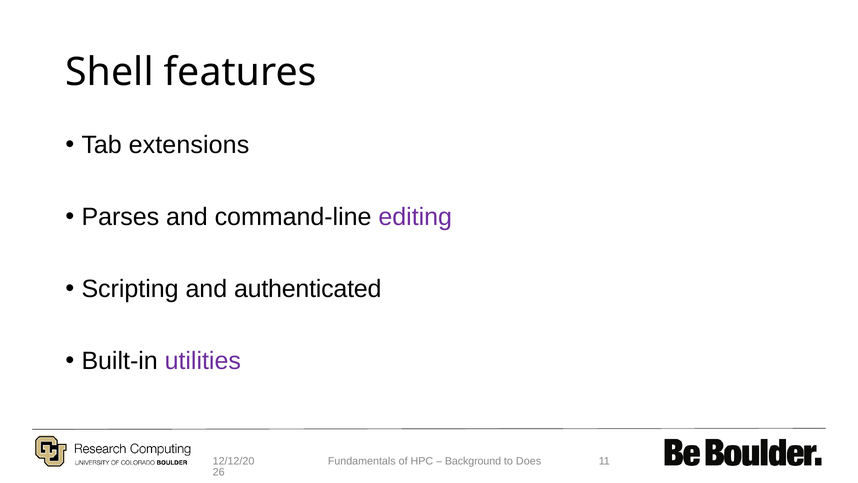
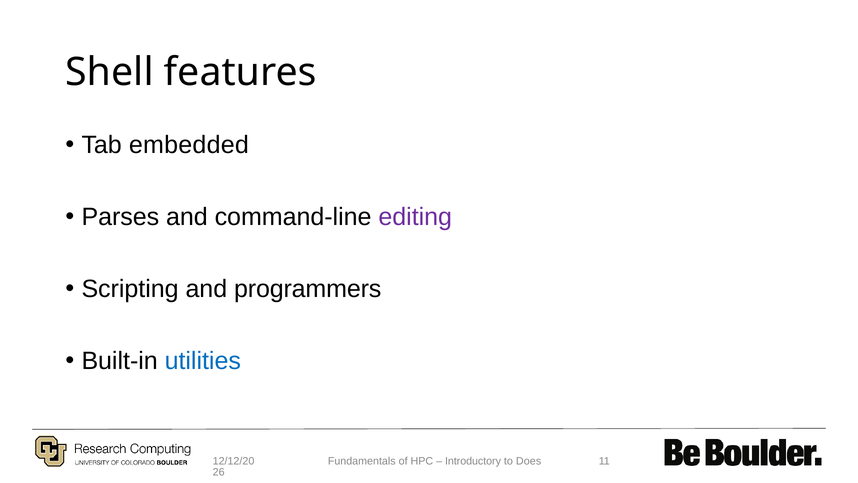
extensions: extensions -> embedded
authenticated: authenticated -> programmers
utilities colour: purple -> blue
Background: Background -> Introductory
